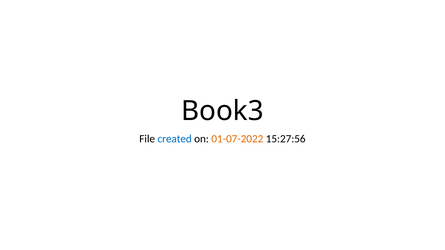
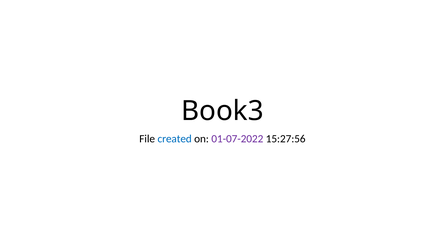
01-07-2022 colour: orange -> purple
